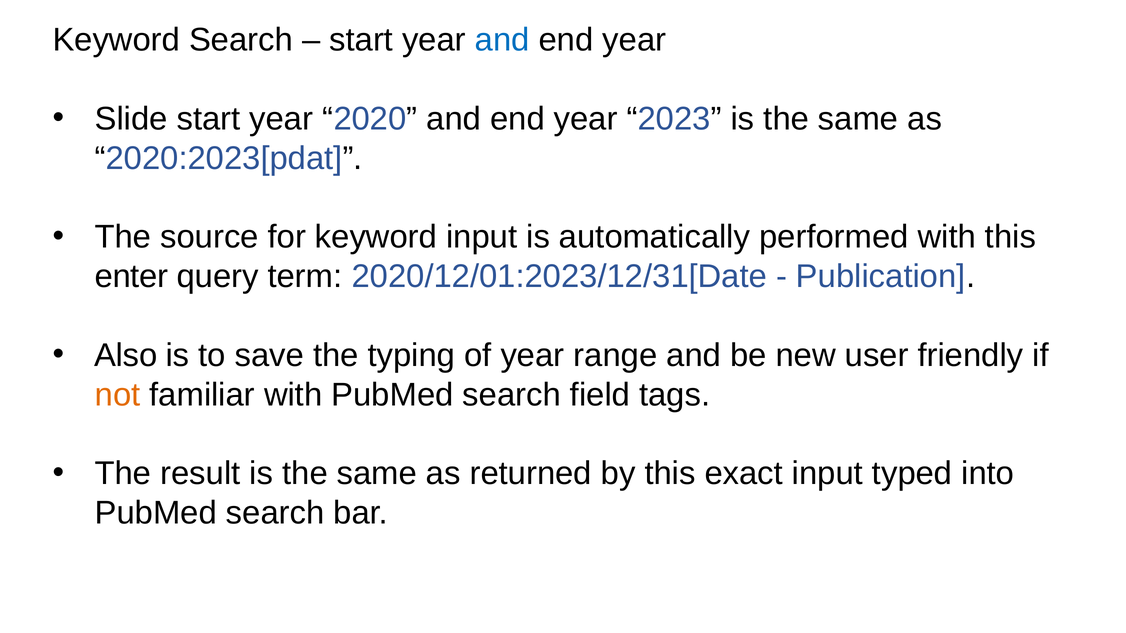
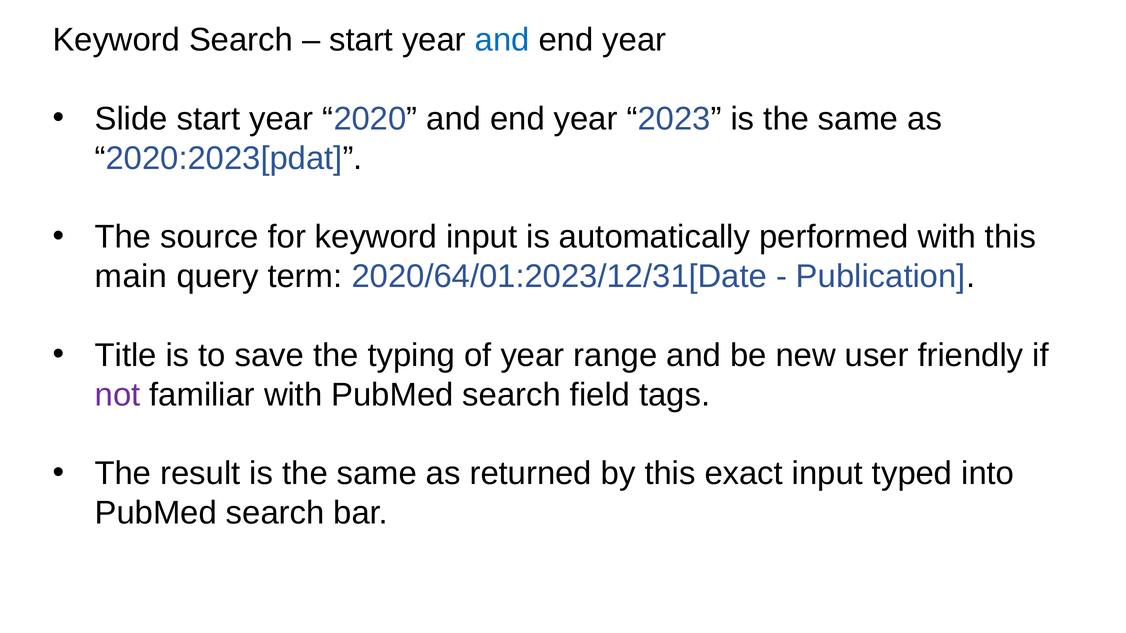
enter: enter -> main
2020/12/01:2023/12/31[Date: 2020/12/01:2023/12/31[Date -> 2020/64/01:2023/12/31[Date
Also: Also -> Title
not colour: orange -> purple
